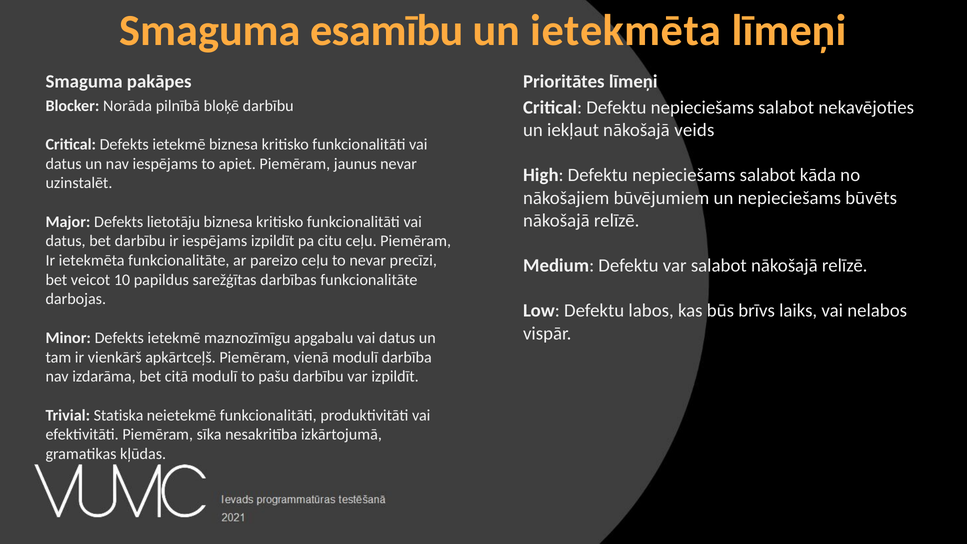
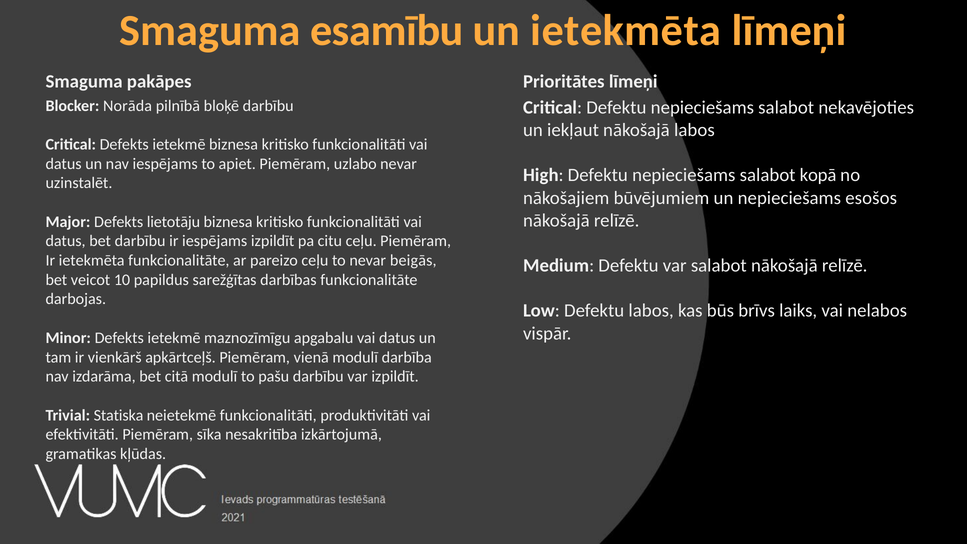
nākošajā veids: veids -> labos
jaunus: jaunus -> uzlabo
kāda: kāda -> kopā
būvēts: būvēts -> esošos
precīzi: precīzi -> beigās
